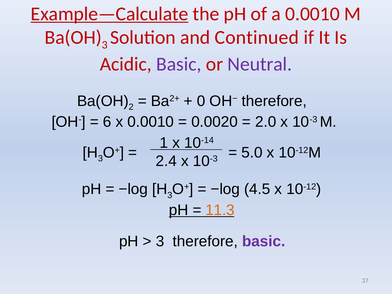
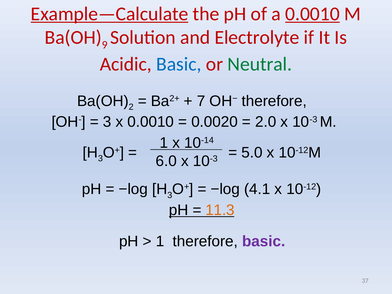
0.0010 at (312, 14) underline: none -> present
3 at (105, 45): 3 -> 9
Continued: Continued -> Electrolyte
Basic at (179, 64) colour: purple -> blue
Neutral colour: purple -> green
0: 0 -> 7
6 at (107, 122): 6 -> 3
2.4: 2.4 -> 6.0
4.5: 4.5 -> 4.1
3 at (160, 241): 3 -> 1
